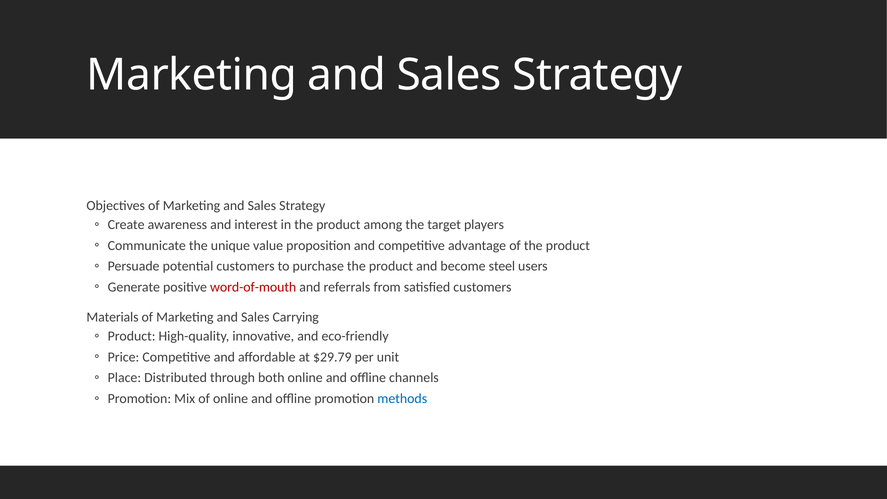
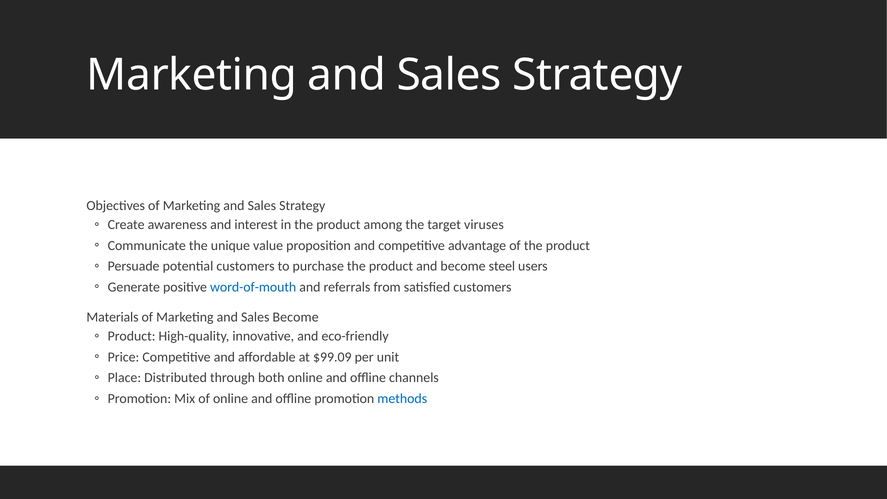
players: players -> viruses
word-of-mouth colour: red -> blue
Sales Carrying: Carrying -> Become
$29.79: $29.79 -> $99.09
